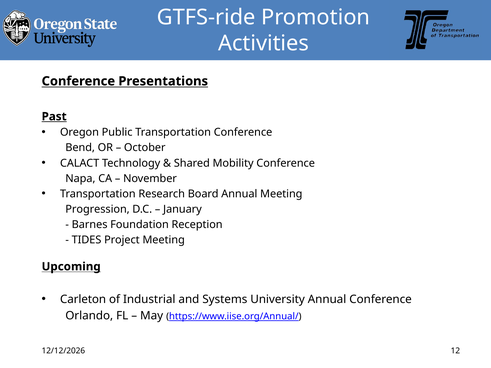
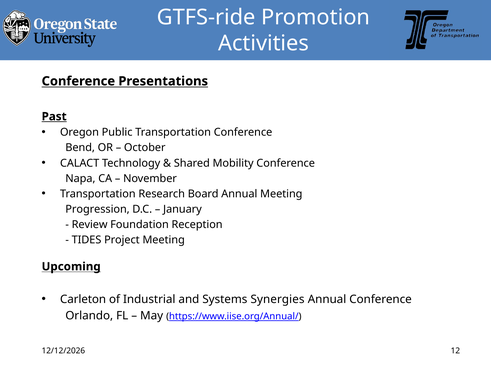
Barnes: Barnes -> Review
University: University -> Synergies
